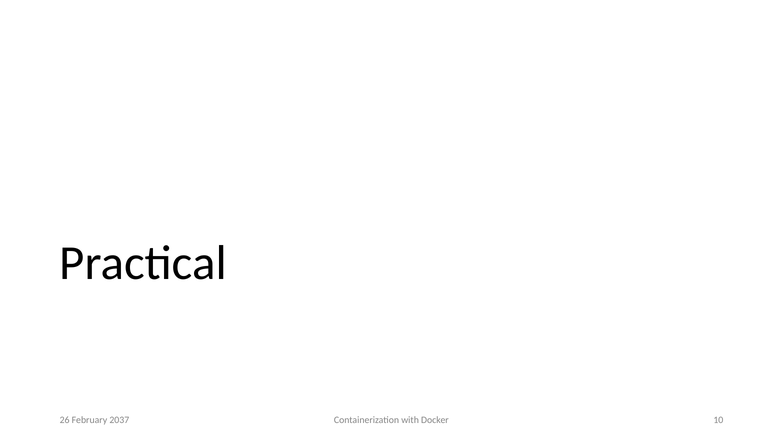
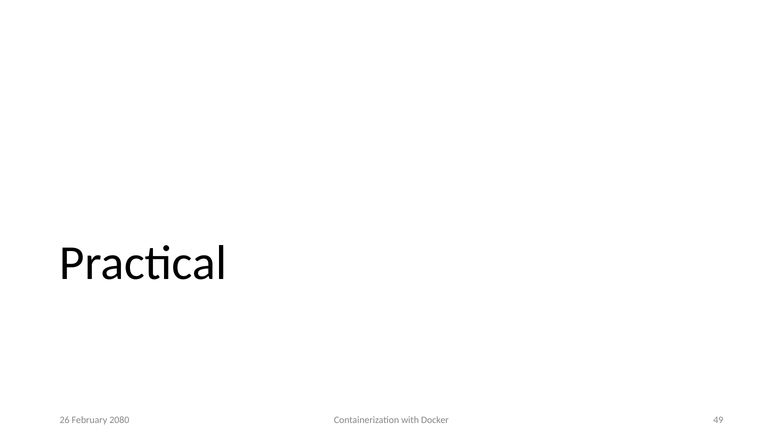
2037: 2037 -> 2080
10: 10 -> 49
